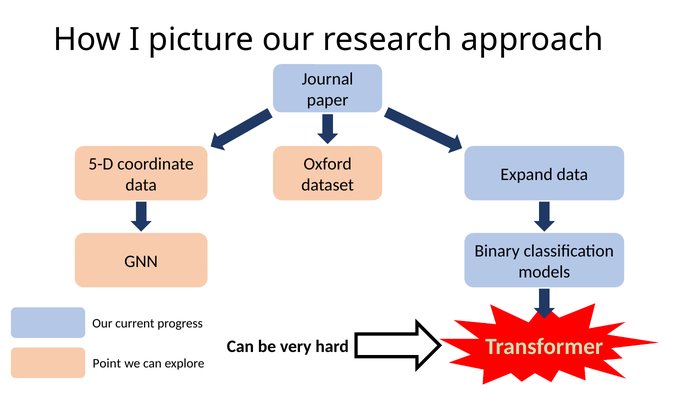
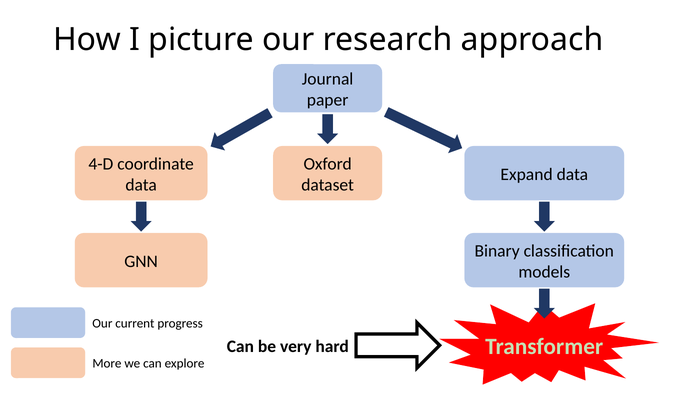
5-D: 5-D -> 4-D
Point: Point -> More
